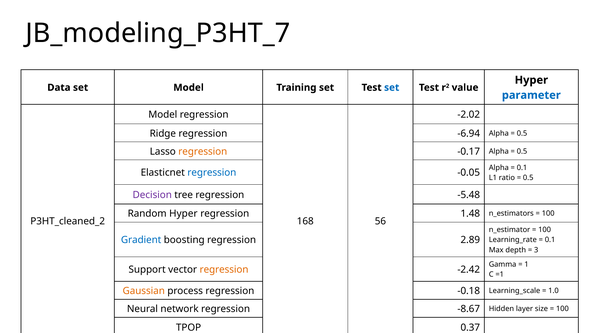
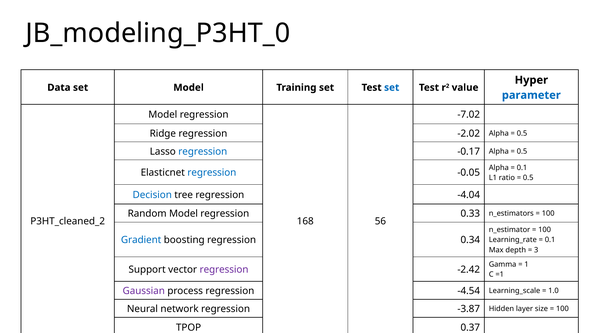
JB_modeling_P3HT_7: JB_modeling_P3HT_7 -> JB_modeling_P3HT_0
-2.02: -2.02 -> -7.02
-6.94: -6.94 -> -2.02
regression at (203, 151) colour: orange -> blue
Decision colour: purple -> blue
-5.48: -5.48 -> -4.04
Random Hyper: Hyper -> Model
1.48: 1.48 -> 0.33
2.89: 2.89 -> 0.34
regression at (224, 270) colour: orange -> purple
Gaussian colour: orange -> purple
-0.18: -0.18 -> -4.54
-8.67: -8.67 -> -3.87
